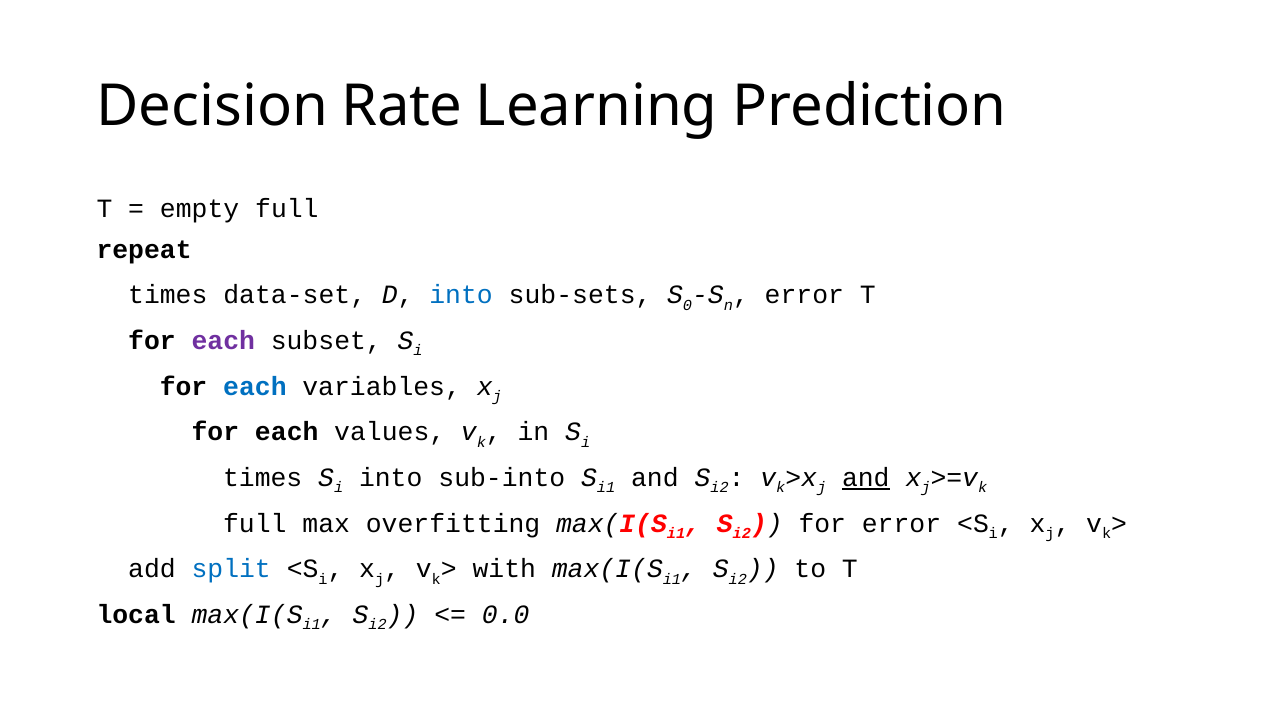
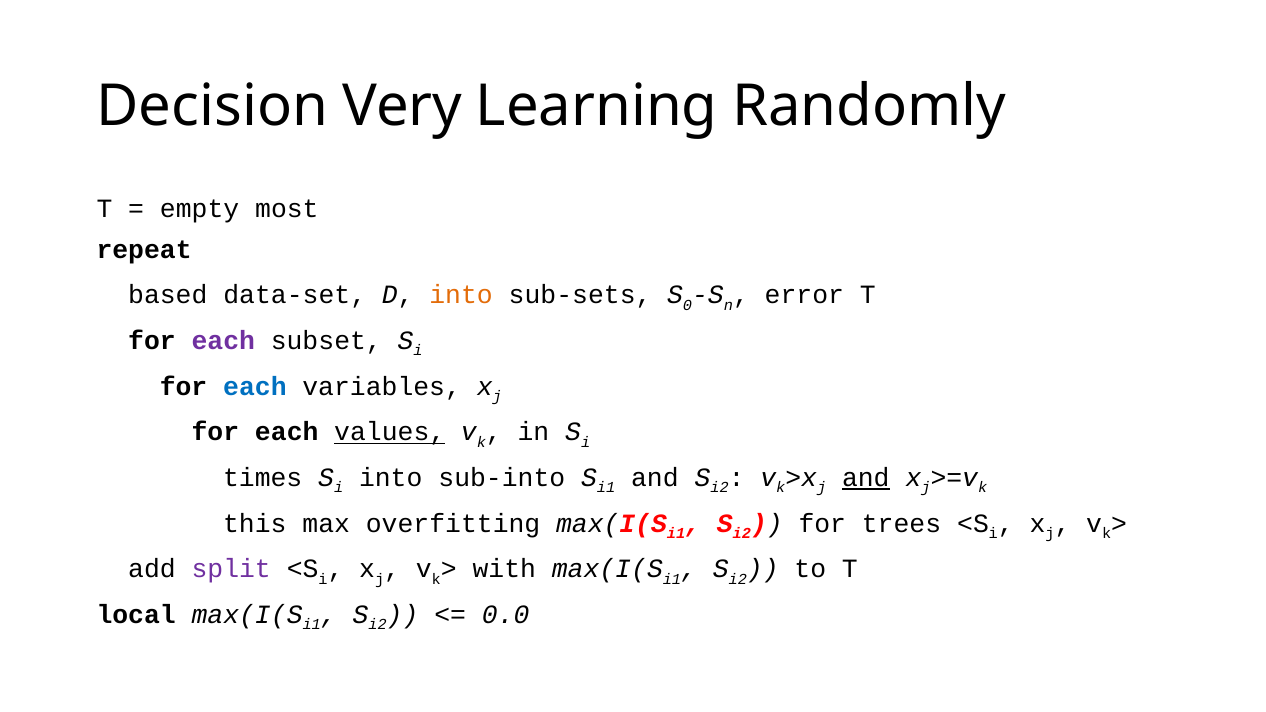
Rate: Rate -> Very
Prediction: Prediction -> Randomly
empty full: full -> most
times at (168, 295): times -> based
into at (461, 295) colour: blue -> orange
values underline: none -> present
full at (255, 523): full -> this
for error: error -> trees
split colour: blue -> purple
